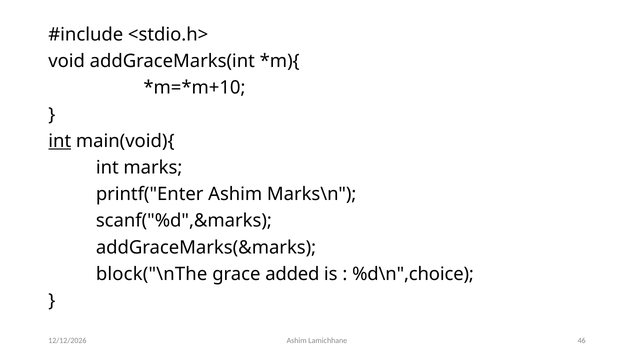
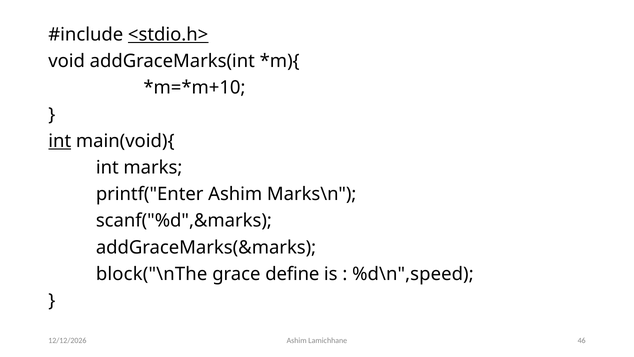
<stdio.h> underline: none -> present
added: added -> define
%d\n",choice: %d\n",choice -> %d\n",speed
